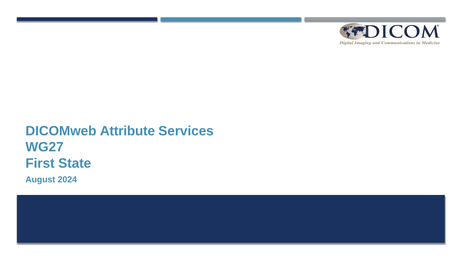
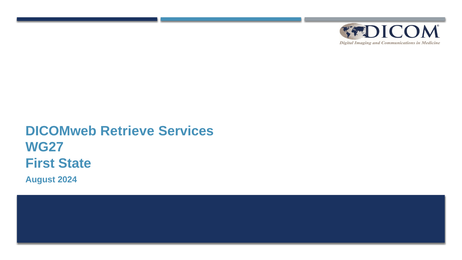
Attribute: Attribute -> Retrieve
